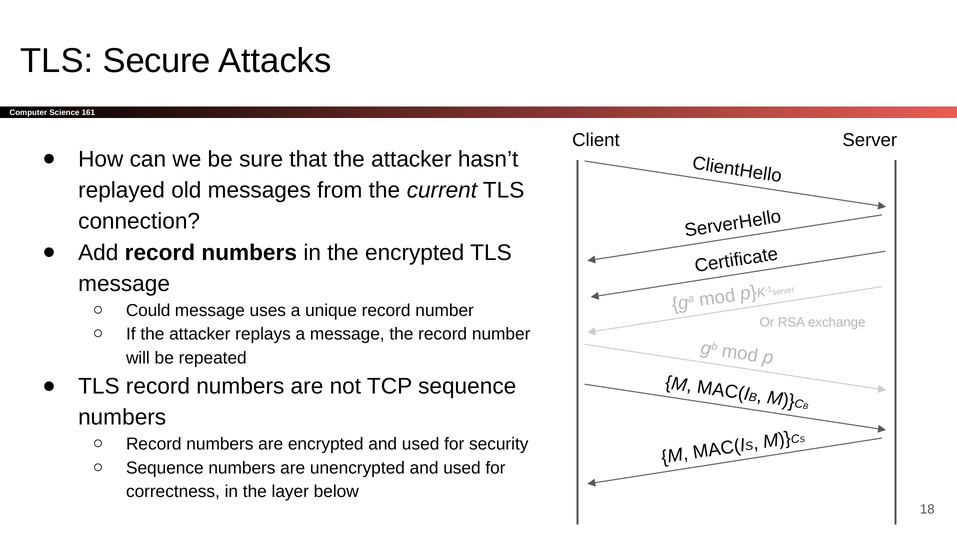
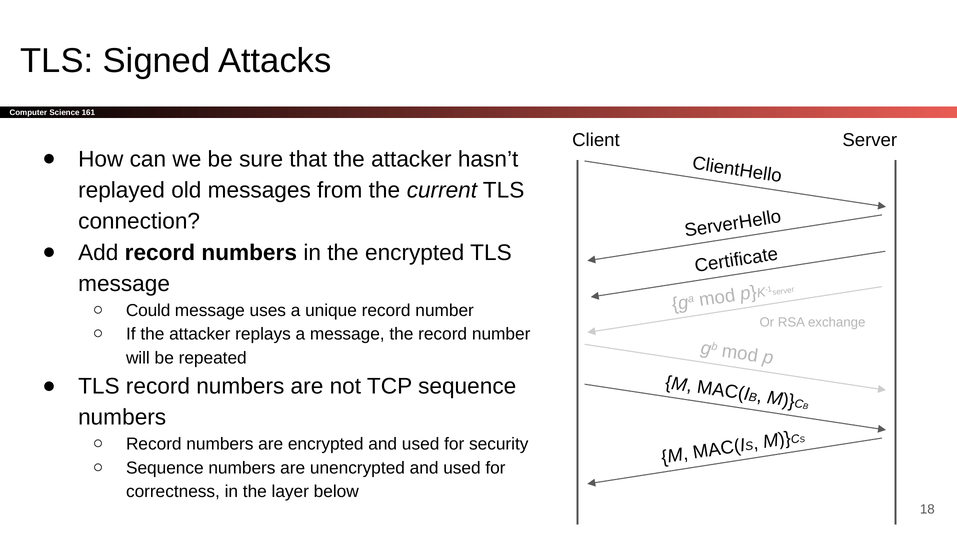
Secure: Secure -> Signed
